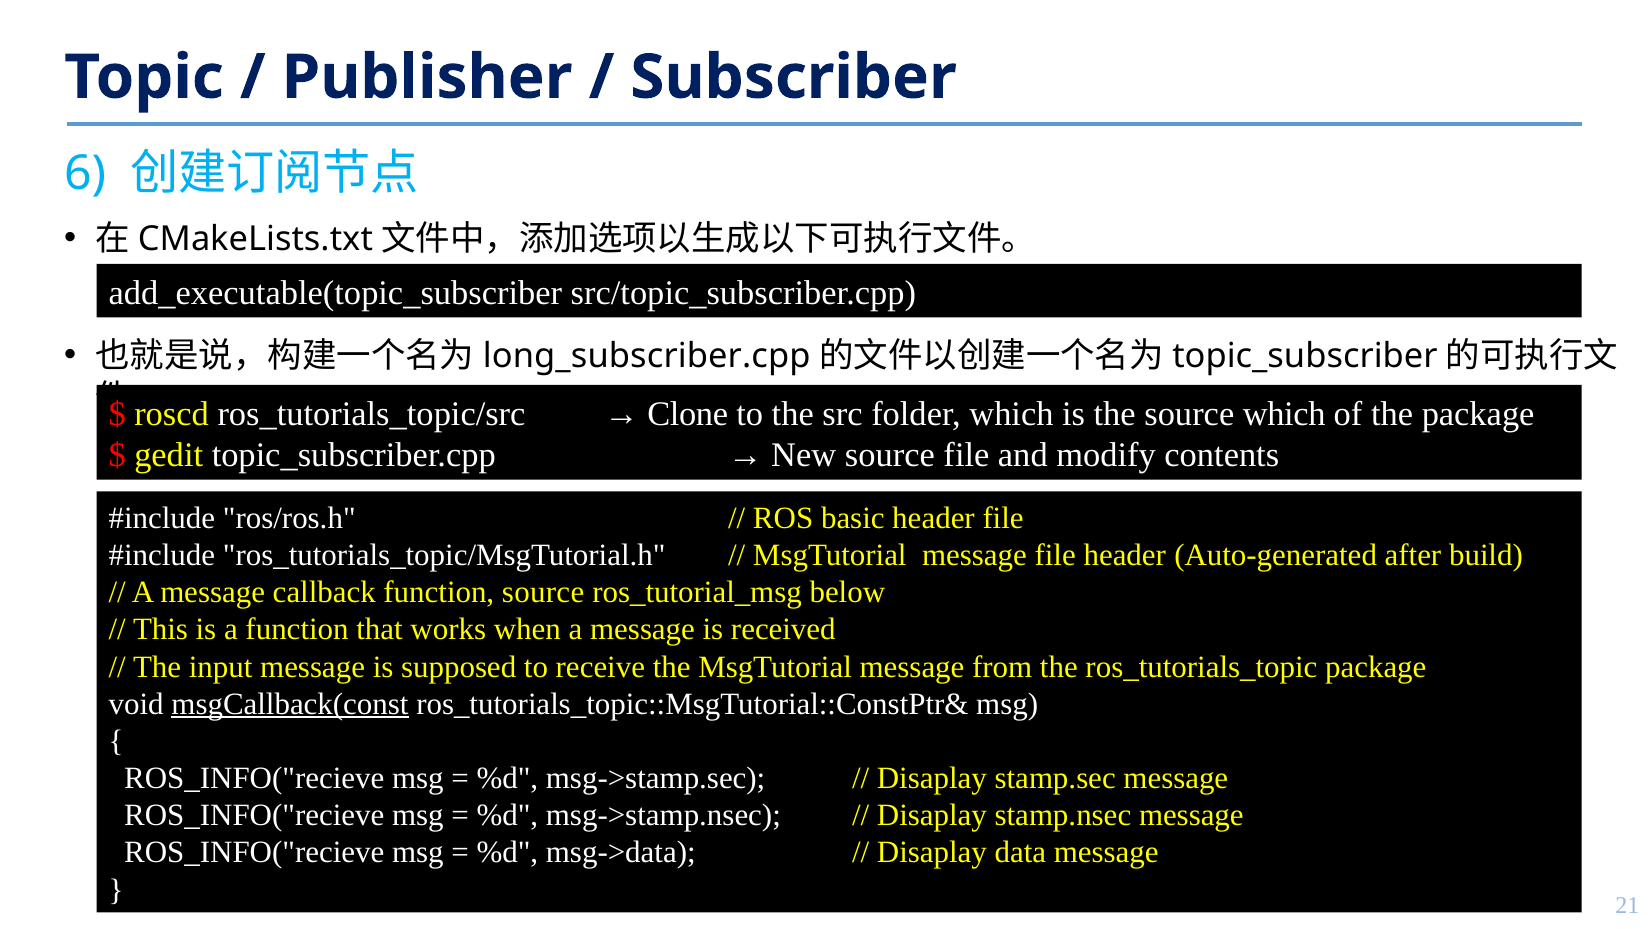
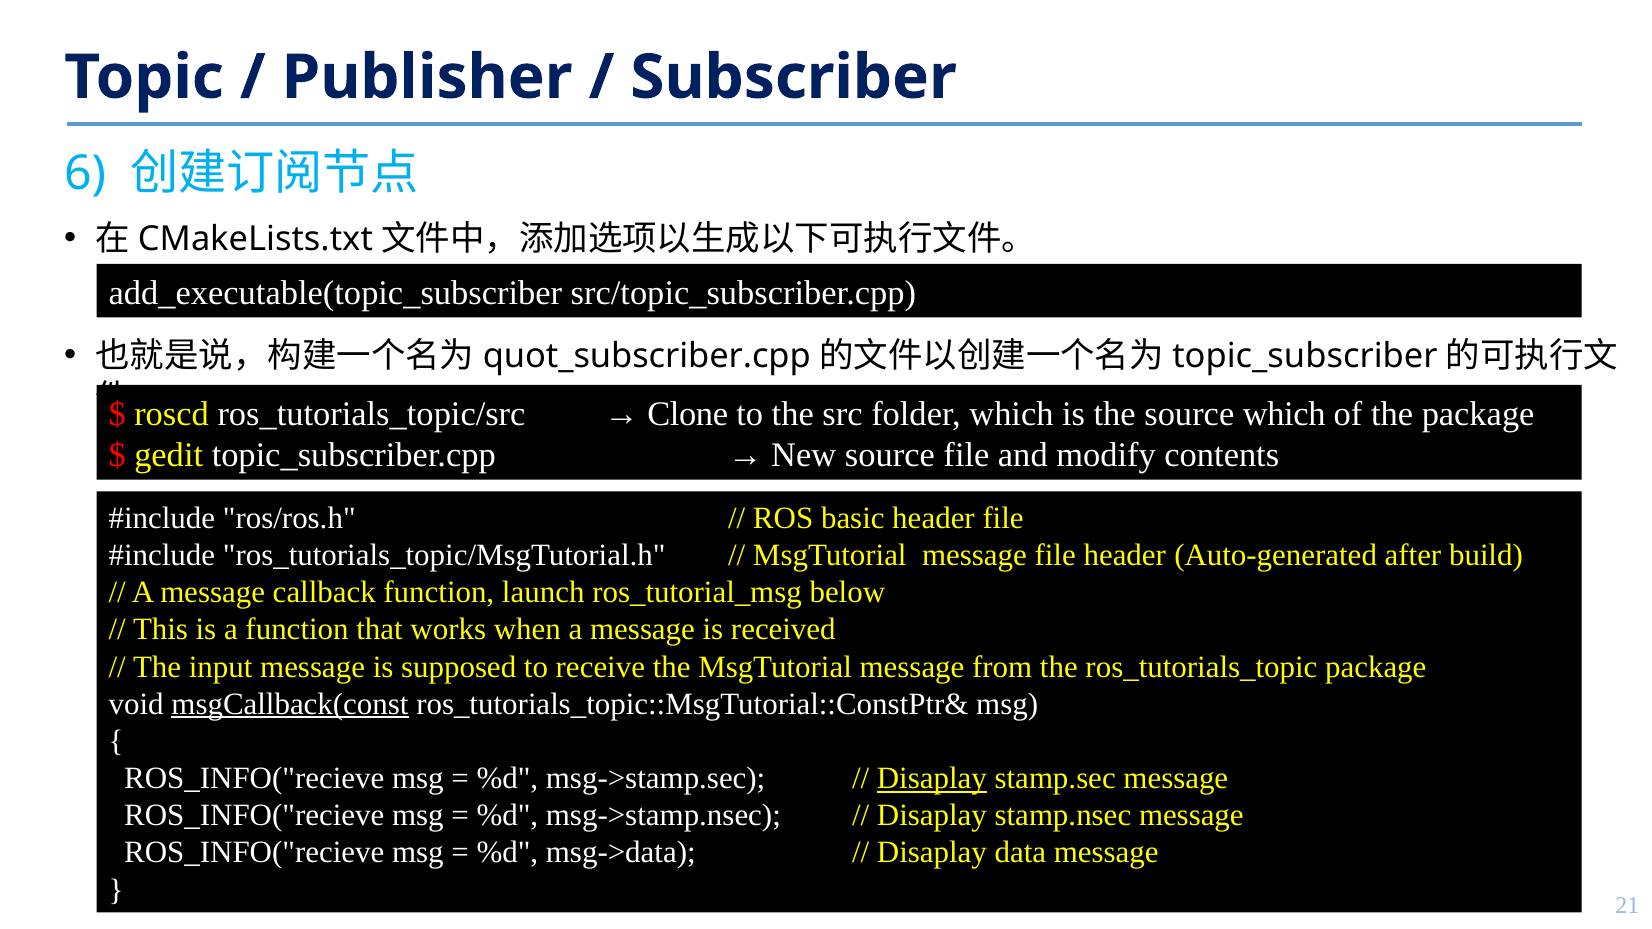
long_subscriber.cpp: long_subscriber.cpp -> quot_subscriber.cpp
function source: source -> launch
Disaplay at (932, 779) underline: none -> present
